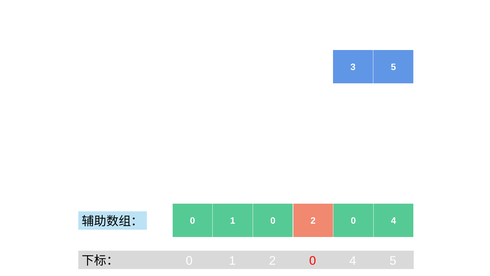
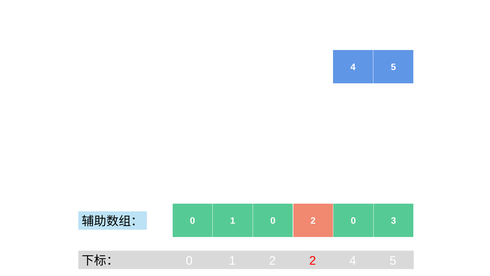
3 3 3: 3 -> 4
0 2 0 4: 4 -> 3
1 2 0: 0 -> 2
